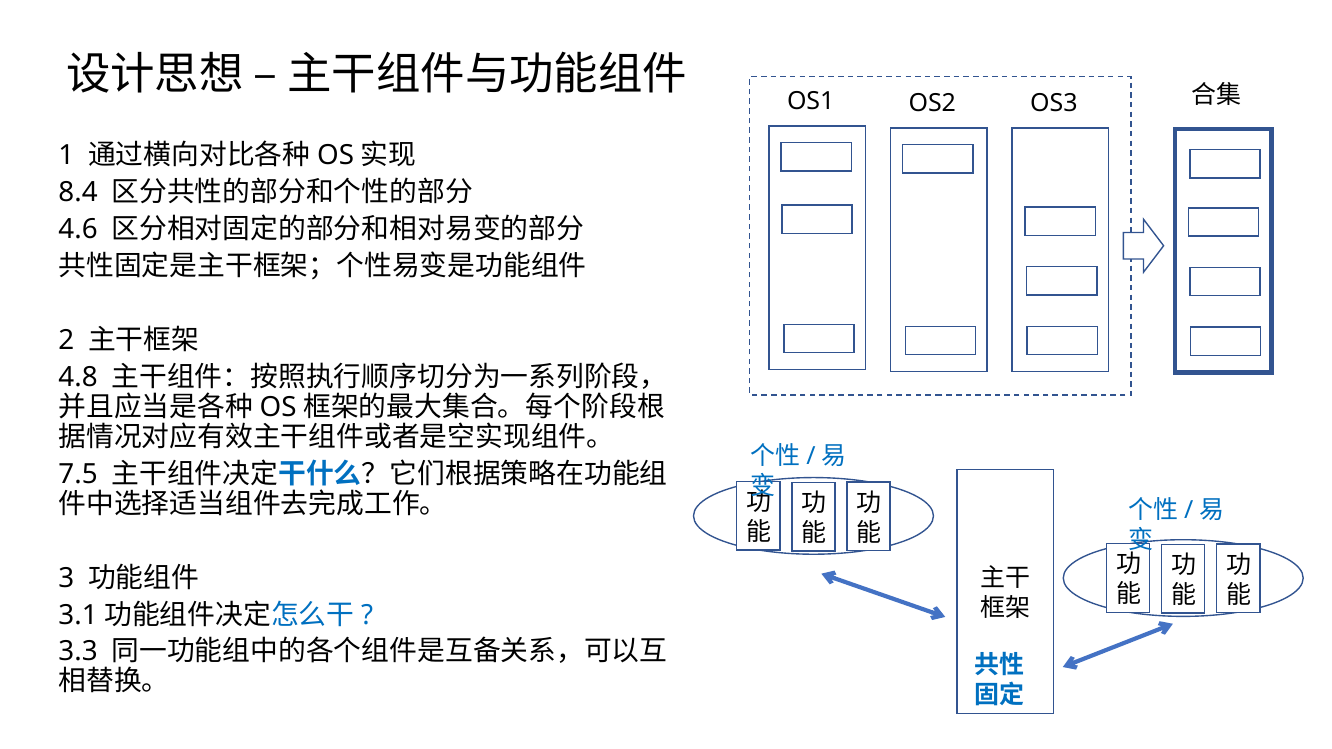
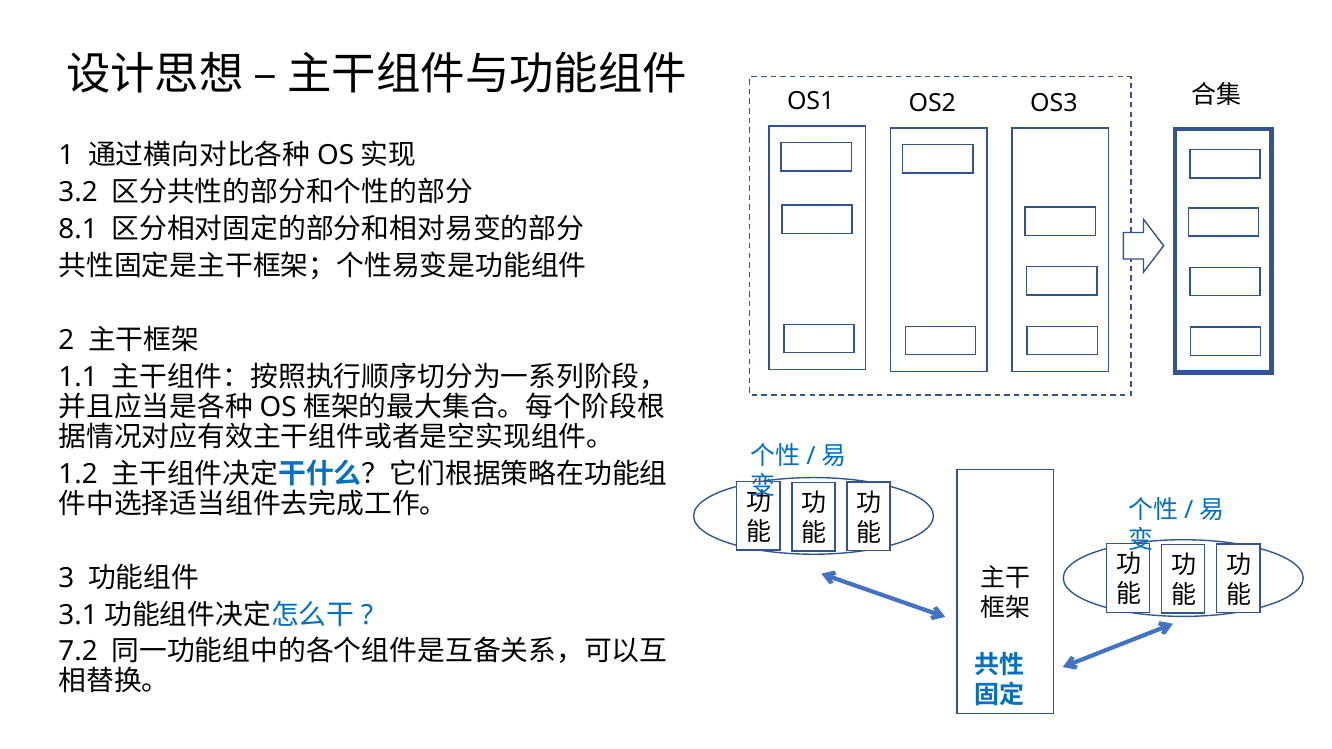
8.4: 8.4 -> 3.2
4.6: 4.6 -> 8.1
4.8: 4.8 -> 1.1
7.5: 7.5 -> 1.2
3.3: 3.3 -> 7.2
